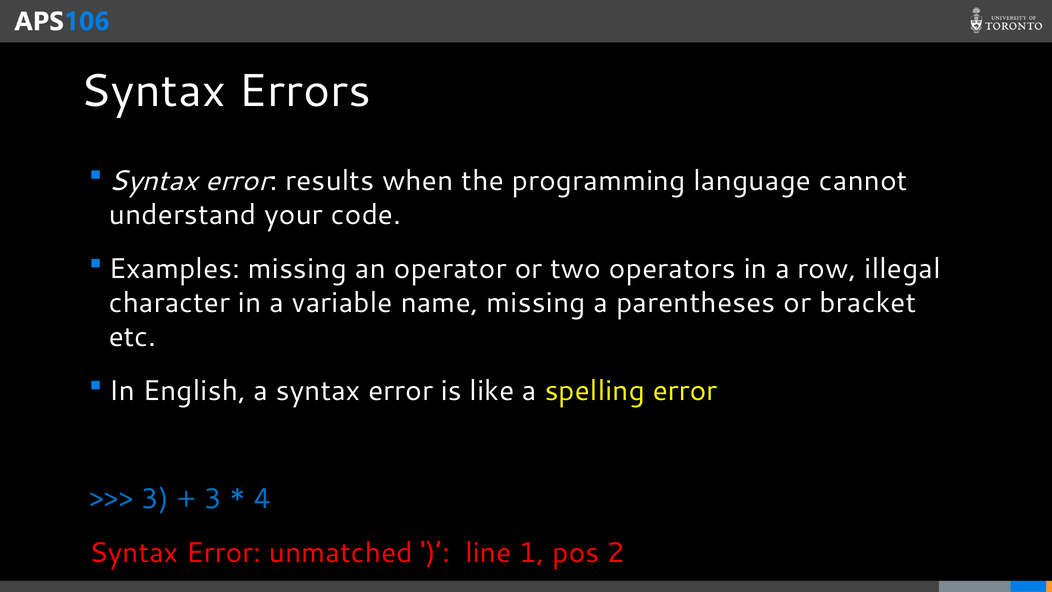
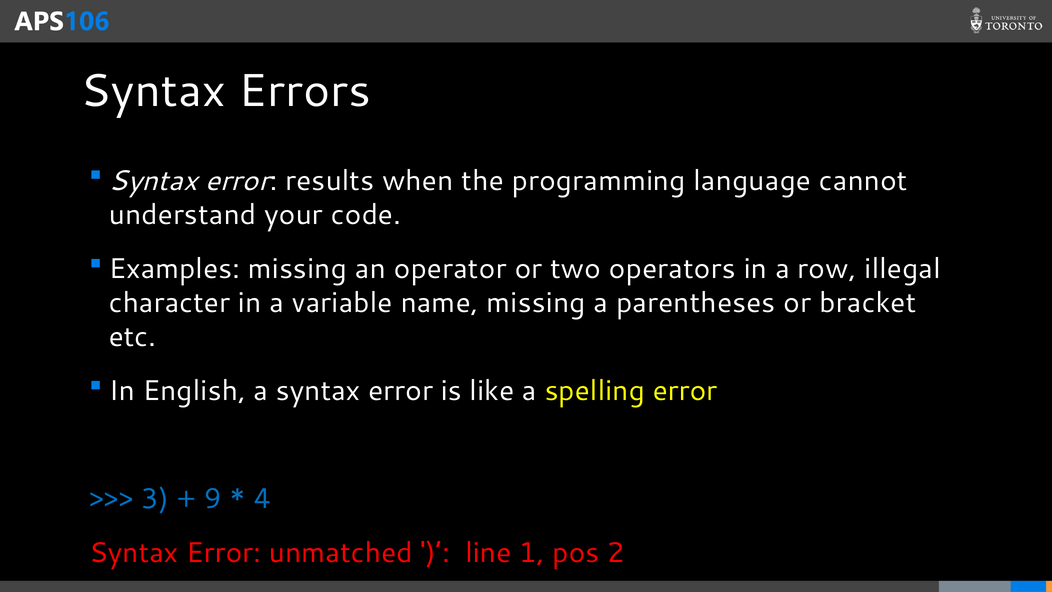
3 at (213, 499): 3 -> 9
